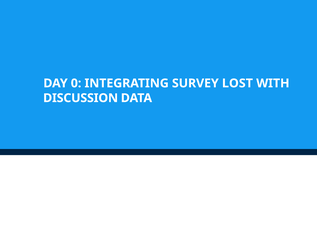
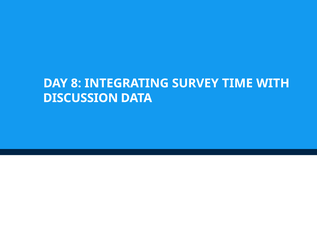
0: 0 -> 8
LOST: LOST -> TIME
